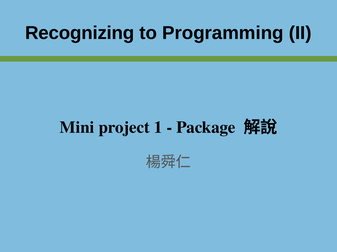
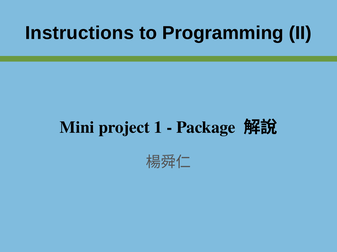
Recognizing: Recognizing -> Instructions
